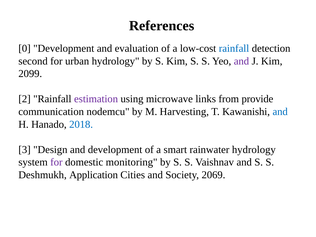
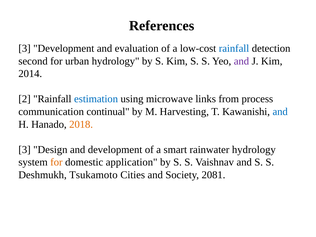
0 at (25, 48): 0 -> 3
2099: 2099 -> 2014
estimation colour: purple -> blue
provide: provide -> process
nodemcu: nodemcu -> continual
2018 colour: blue -> orange
for at (56, 162) colour: purple -> orange
monitoring: monitoring -> application
Application: Application -> Tsukamoto
2069: 2069 -> 2081
